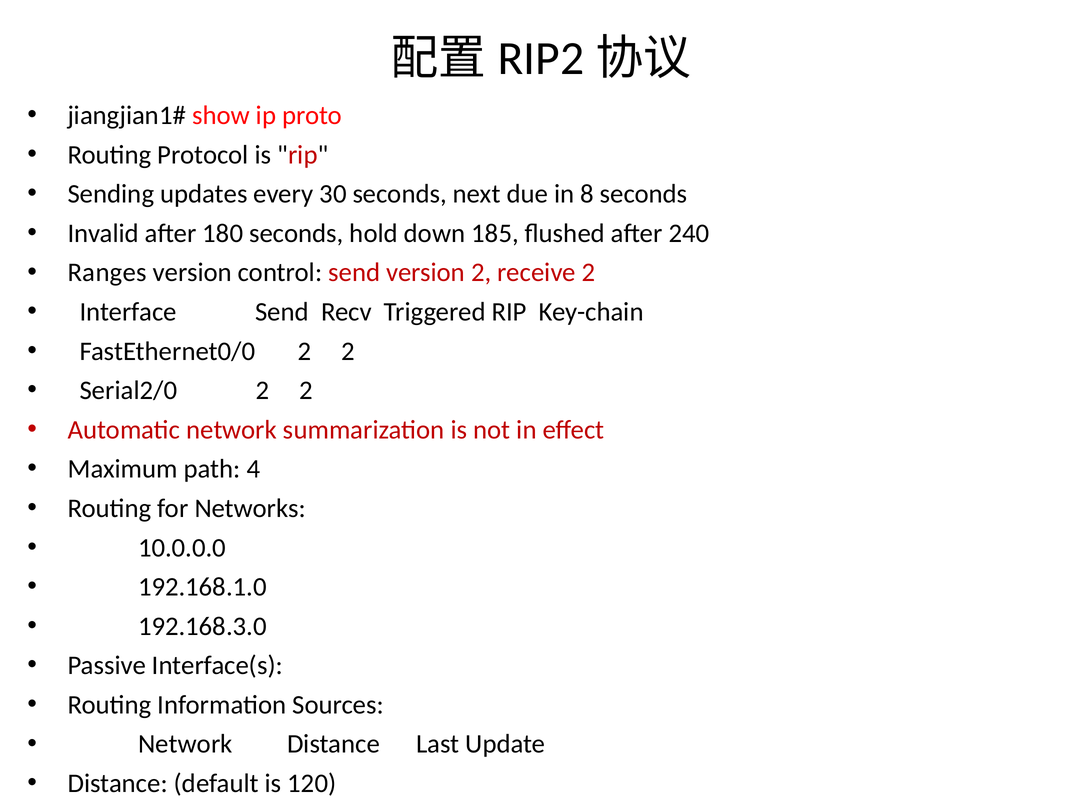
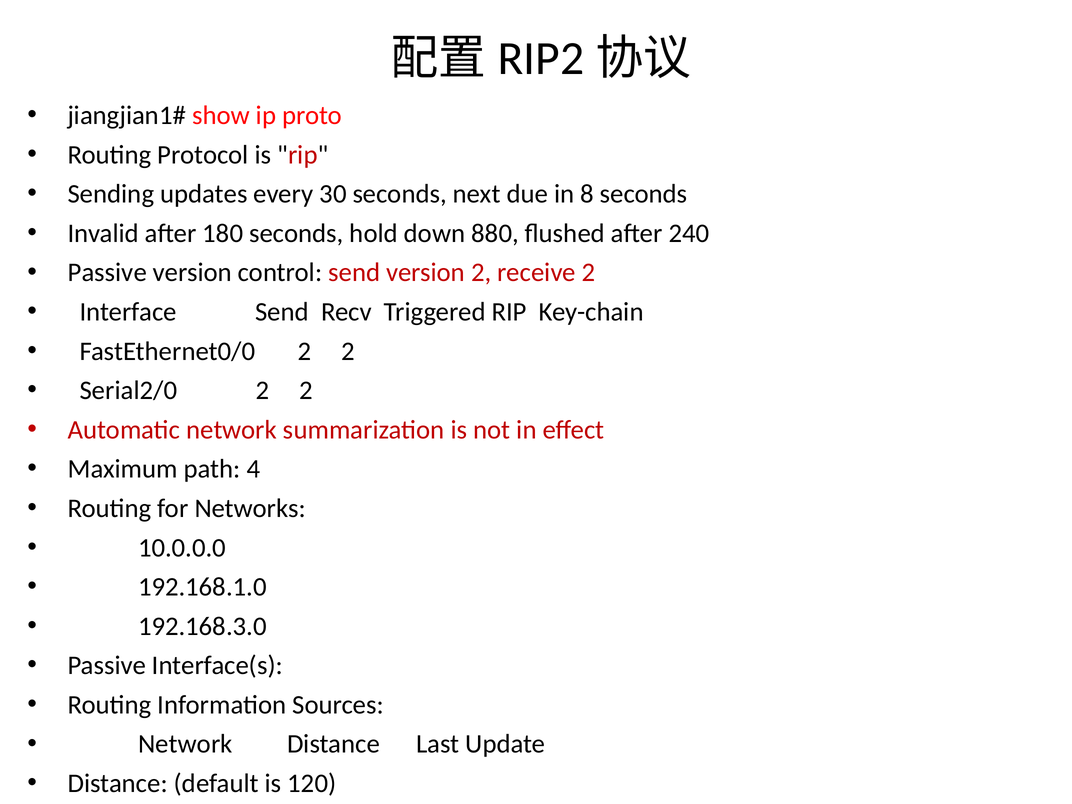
185: 185 -> 880
Ranges at (107, 273): Ranges -> Passive
